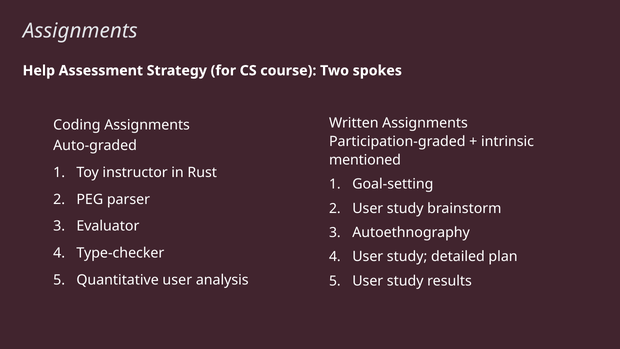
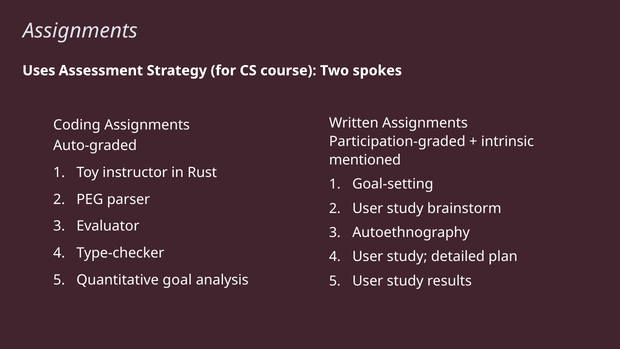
Help: Help -> Uses
Quantitative user: user -> goal
